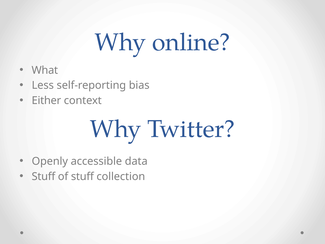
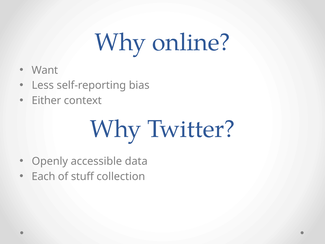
What: What -> Want
Stuff at (43, 176): Stuff -> Each
